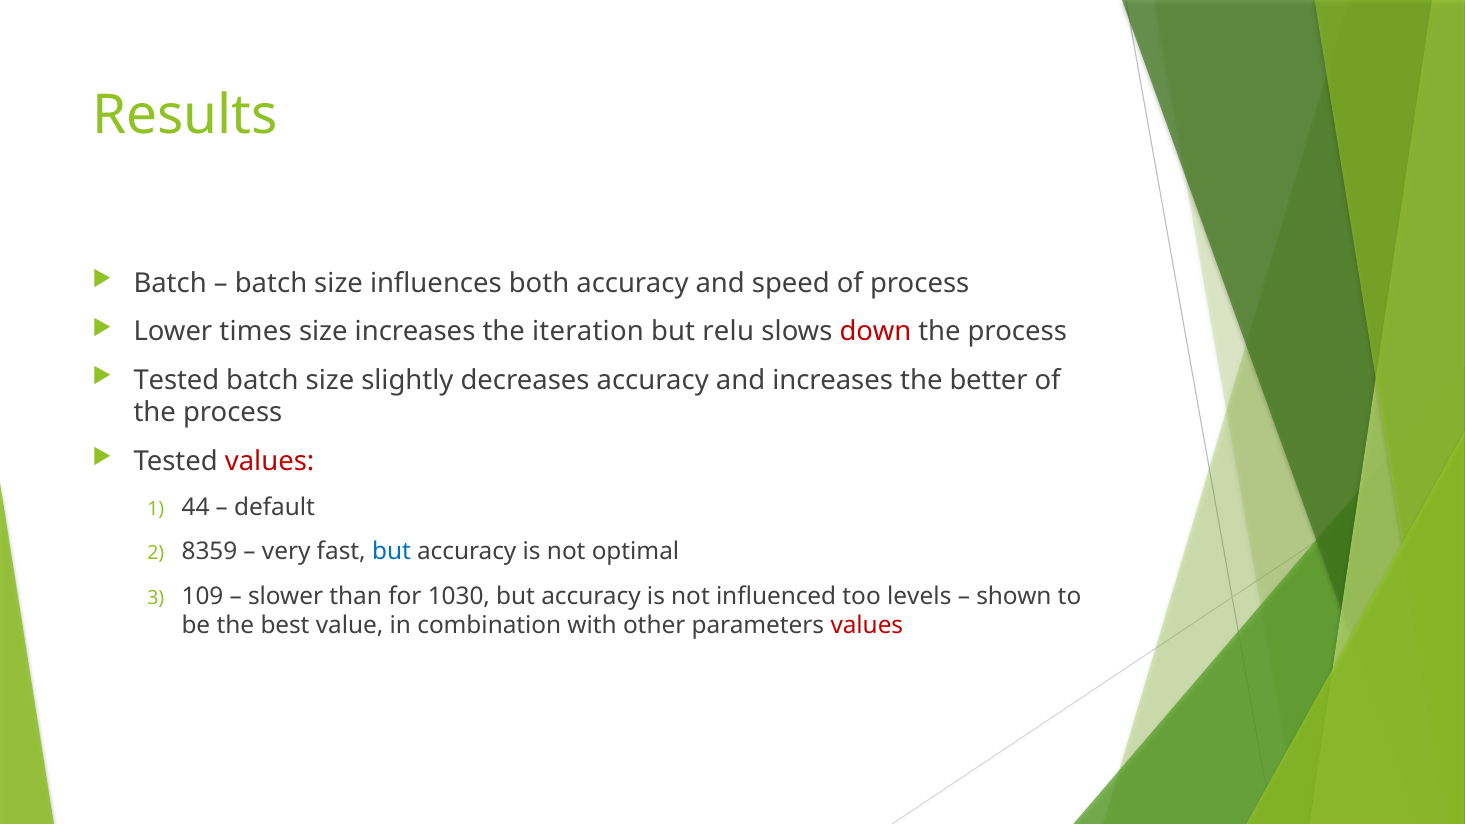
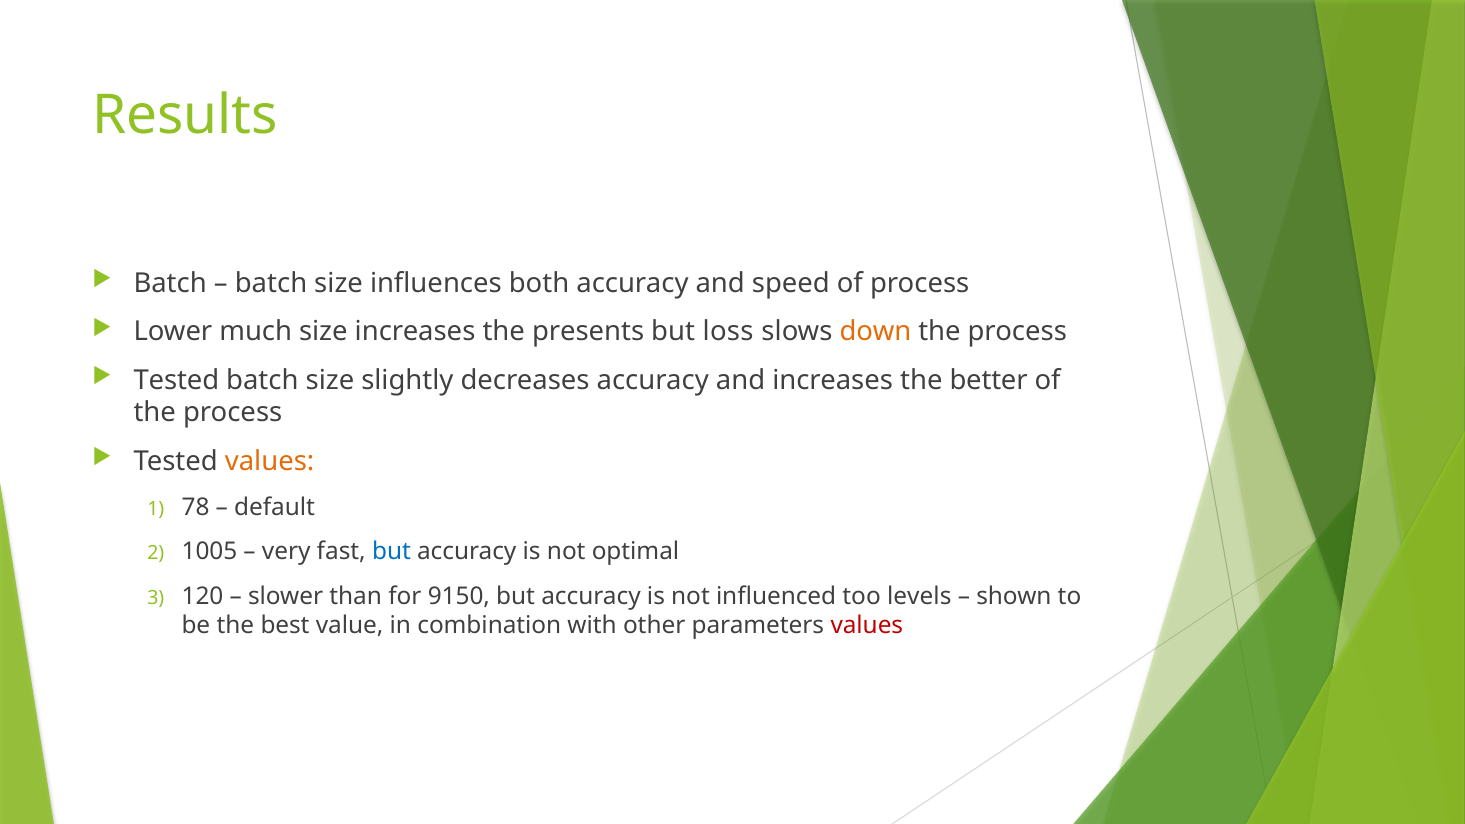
times: times -> much
iteration: iteration -> presents
relu: relu -> loss
down colour: red -> orange
values at (270, 461) colour: red -> orange
44: 44 -> 78
8359: 8359 -> 1005
109: 109 -> 120
1030: 1030 -> 9150
